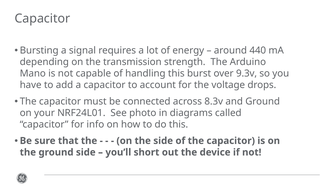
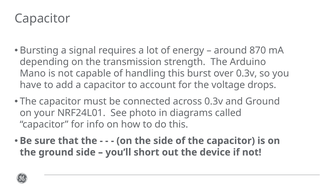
440: 440 -> 870
over 9.3v: 9.3v -> 0.3v
across 8.3v: 8.3v -> 0.3v
